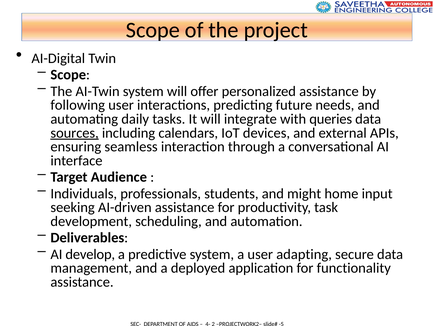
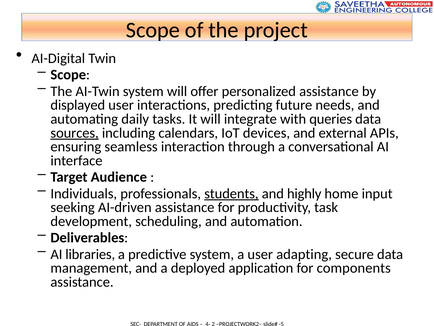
following: following -> displayed
students underline: none -> present
might: might -> highly
develop: develop -> libraries
functionality: functionality -> components
